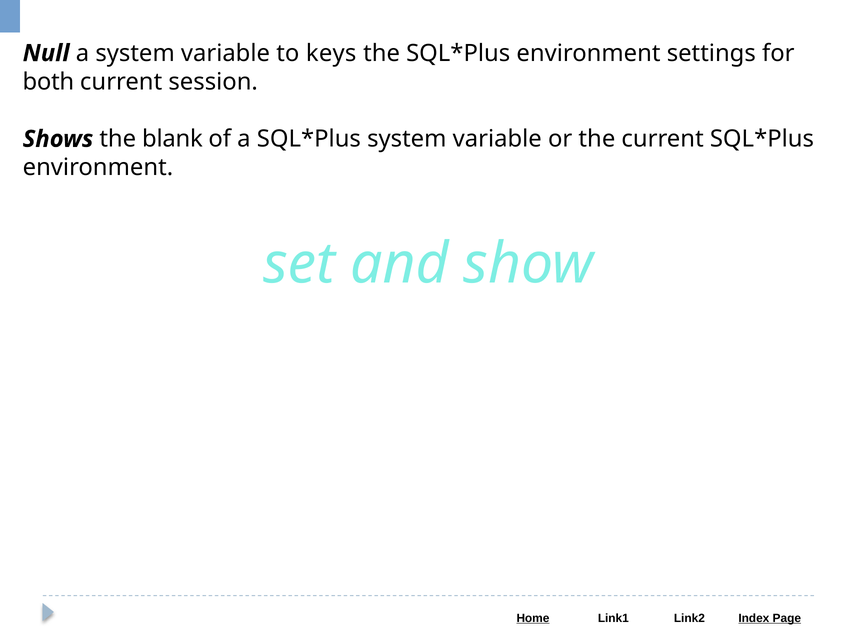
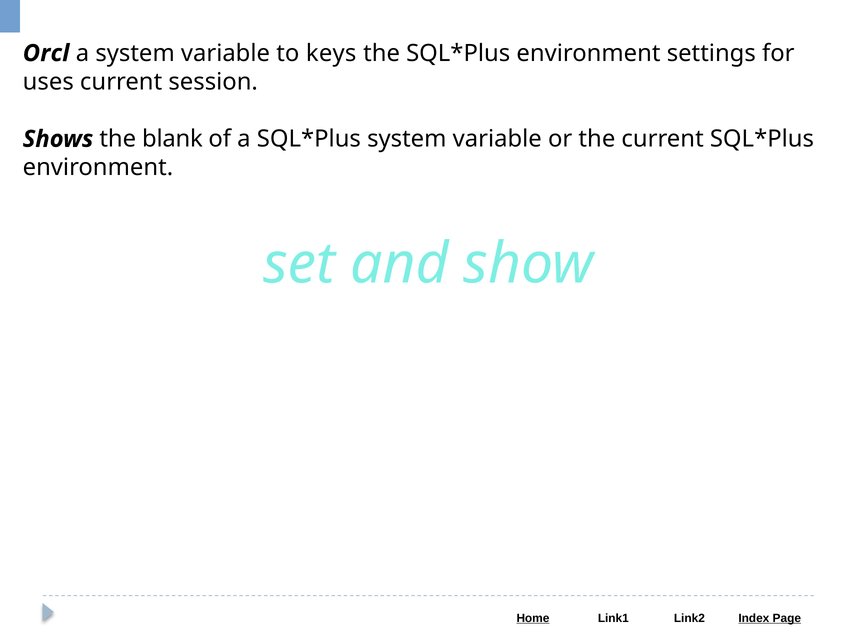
Null: Null -> Orcl
both: both -> uses
